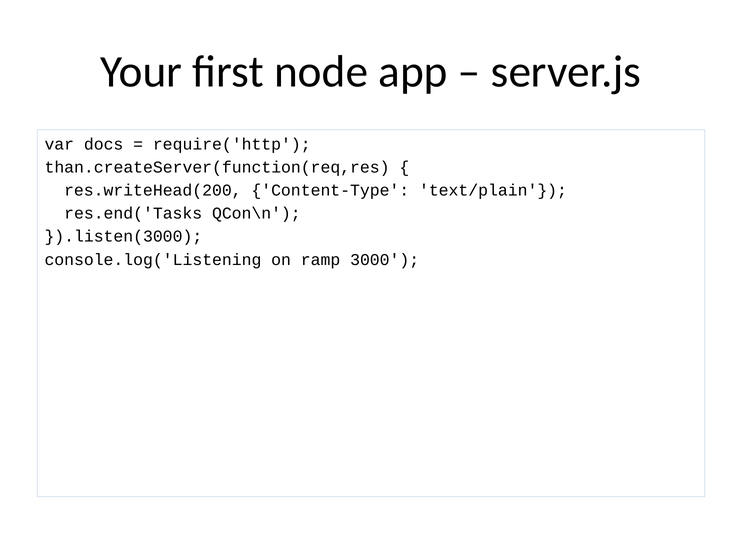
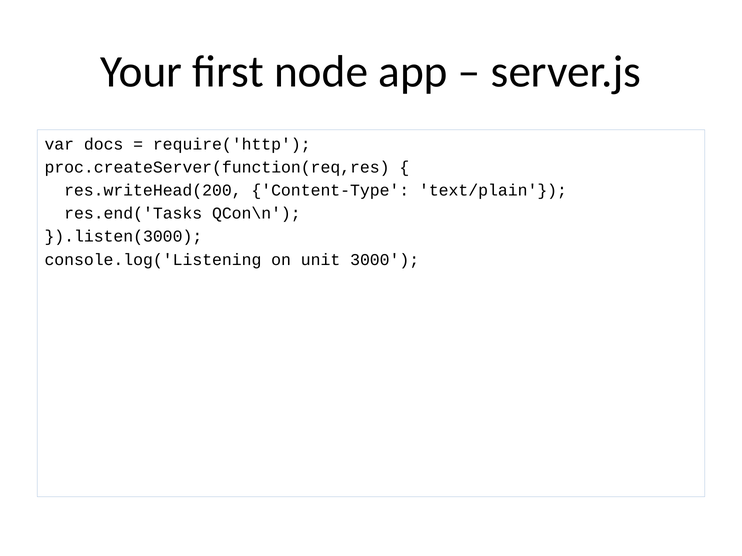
than.createServer(function(req,res: than.createServer(function(req,res -> proc.createServer(function(req,res
ramp: ramp -> unit
